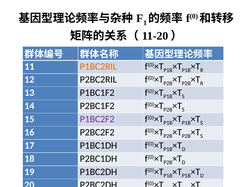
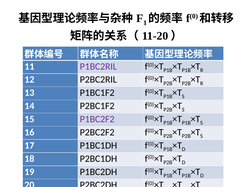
P1BC2RIL colour: orange -> purple
